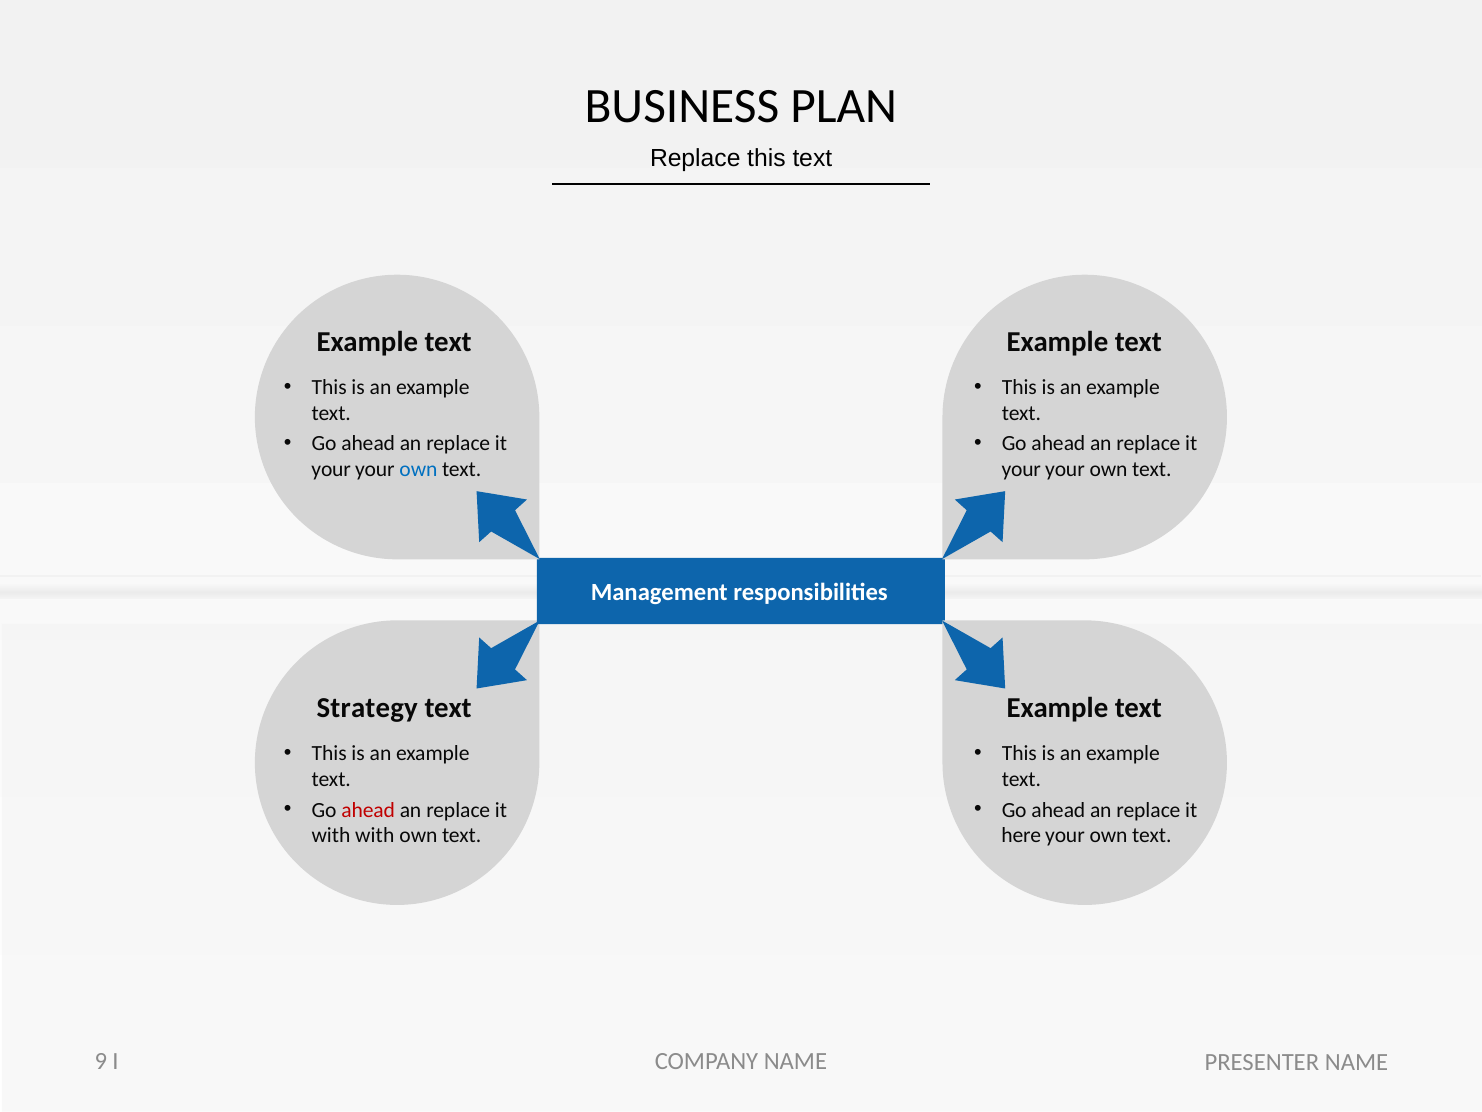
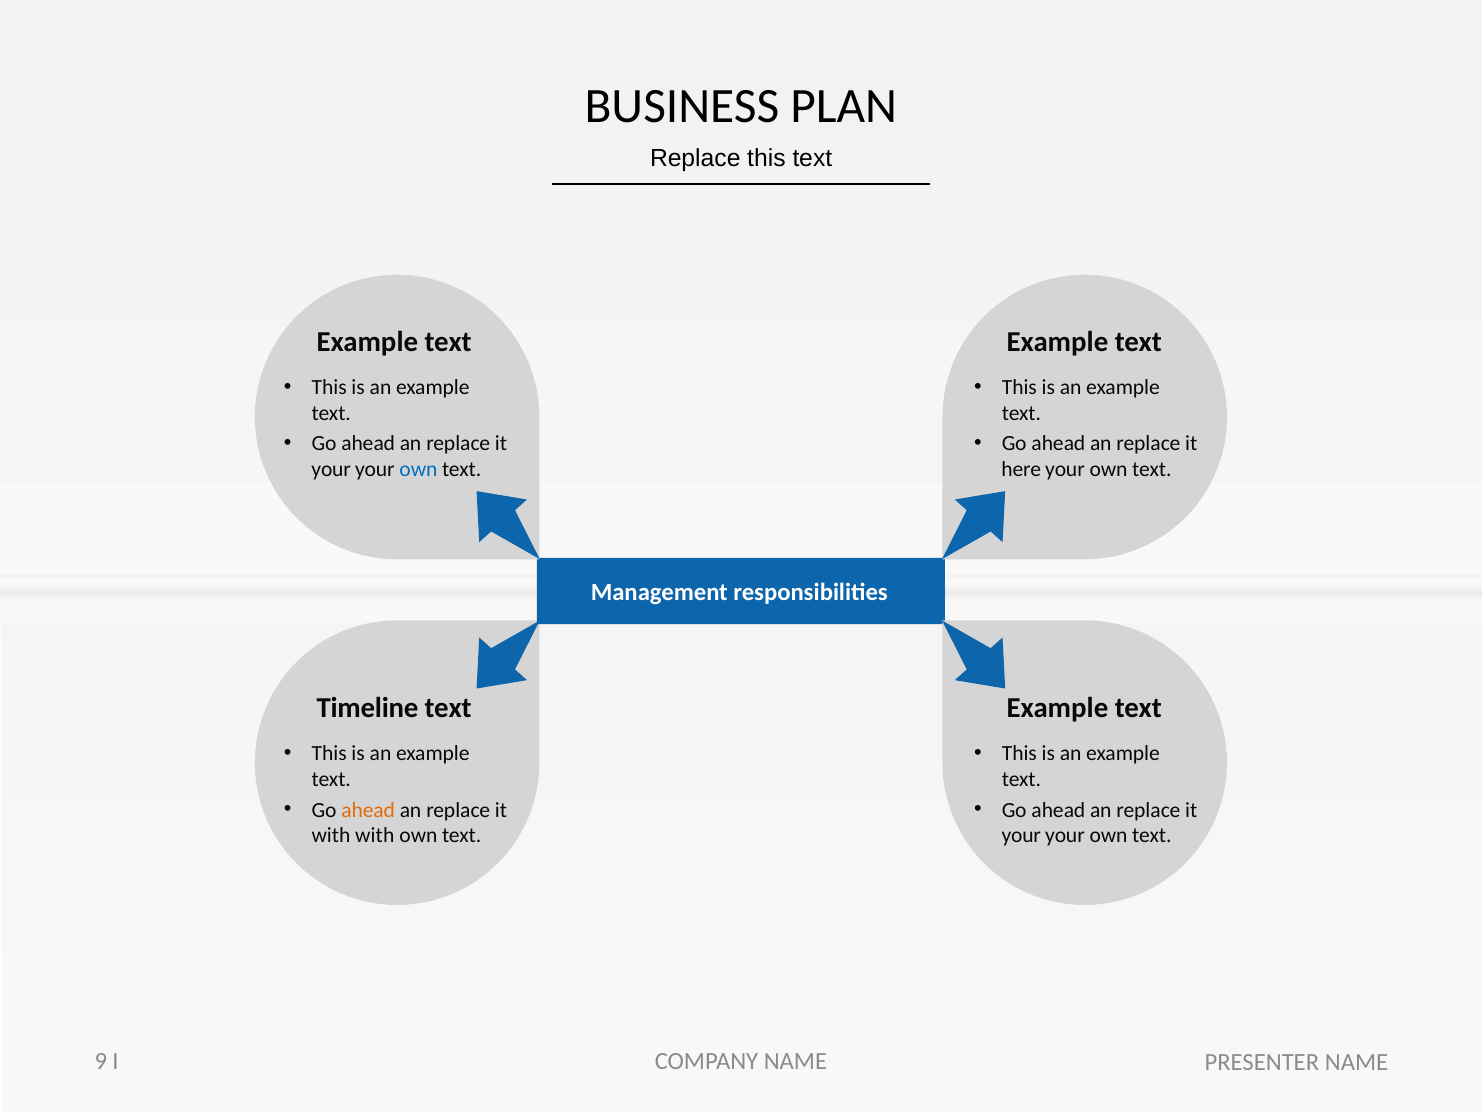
your at (1021, 469): your -> here
Strategy: Strategy -> Timeline
ahead at (368, 810) colour: red -> orange
here at (1021, 835): here -> your
